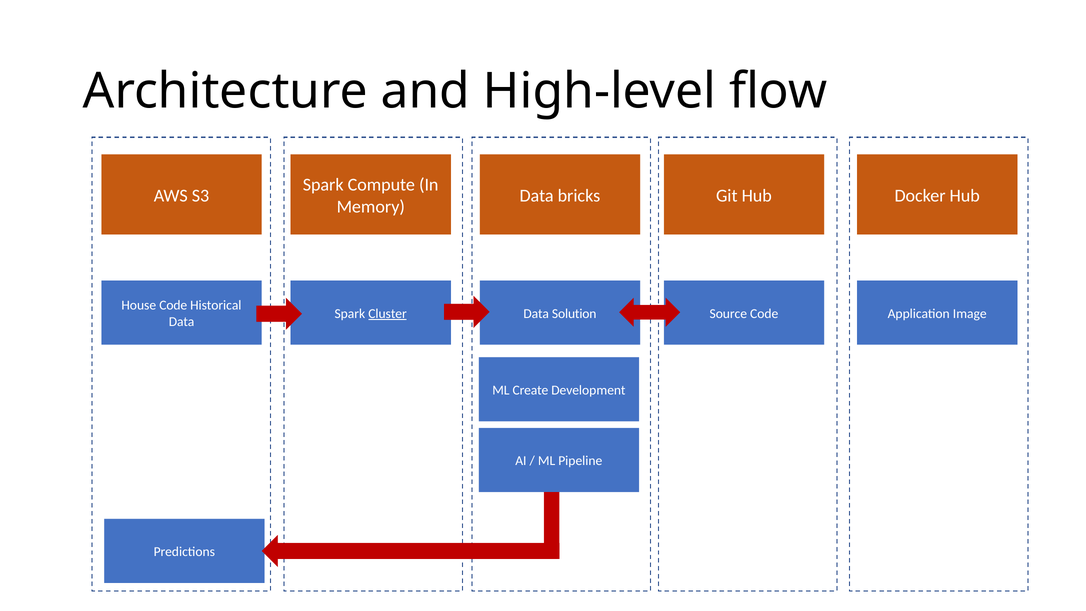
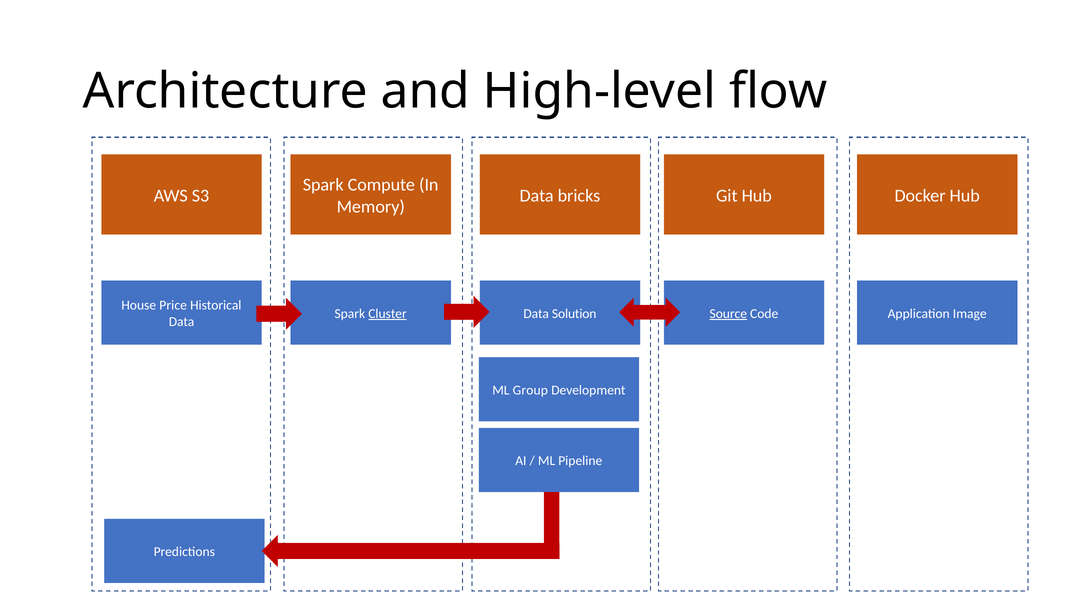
House Code: Code -> Price
Source underline: none -> present
Create: Create -> Group
